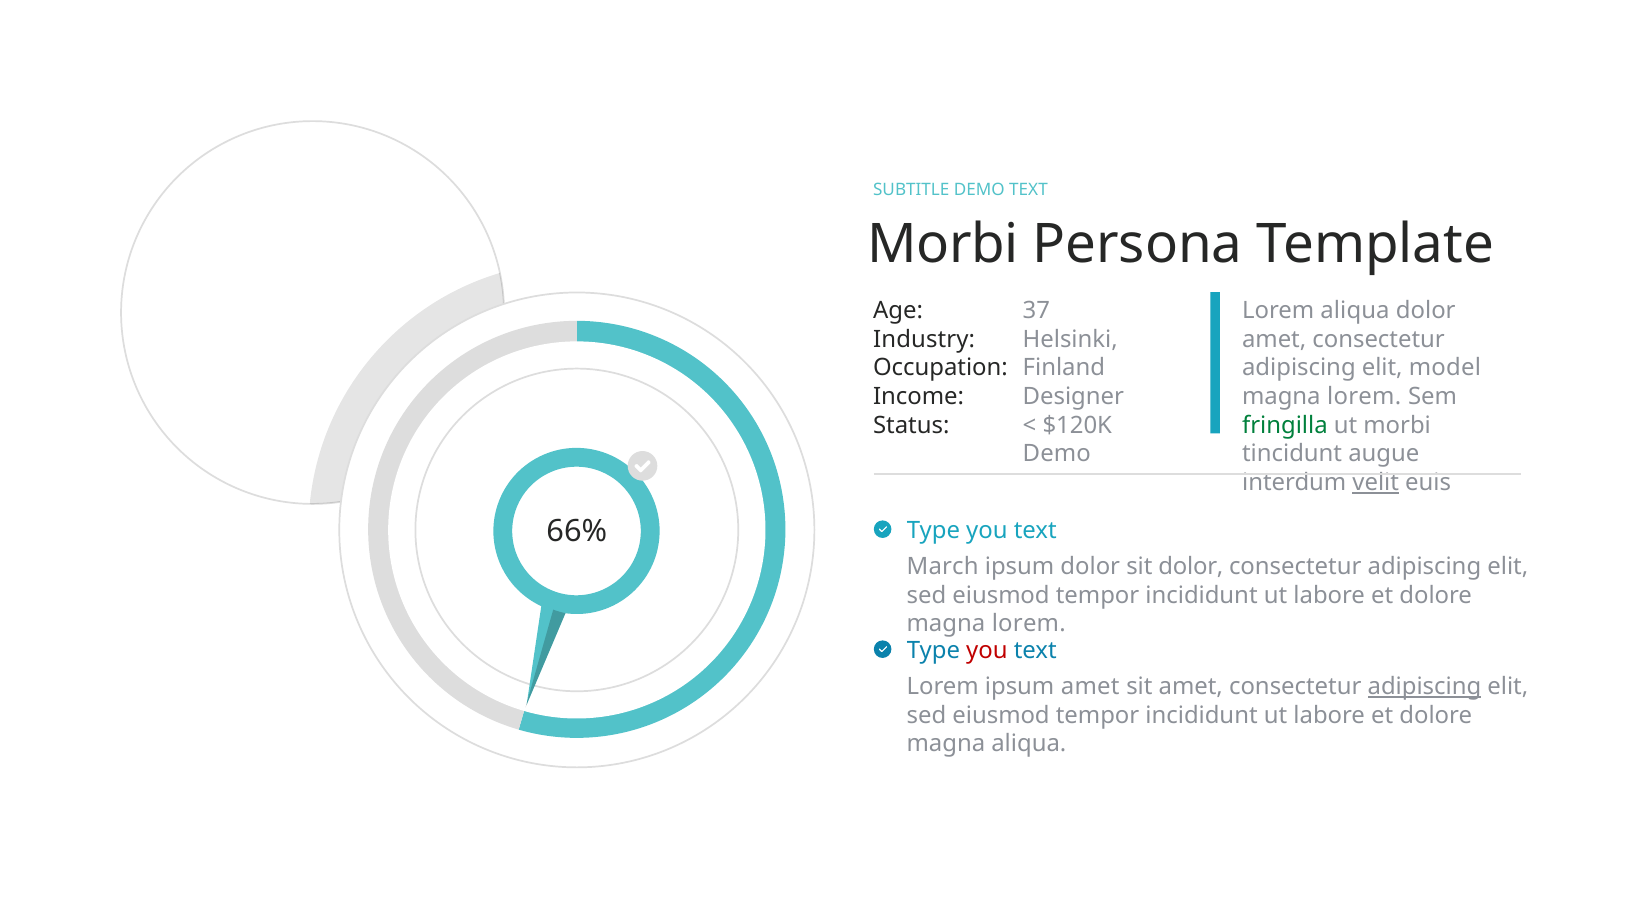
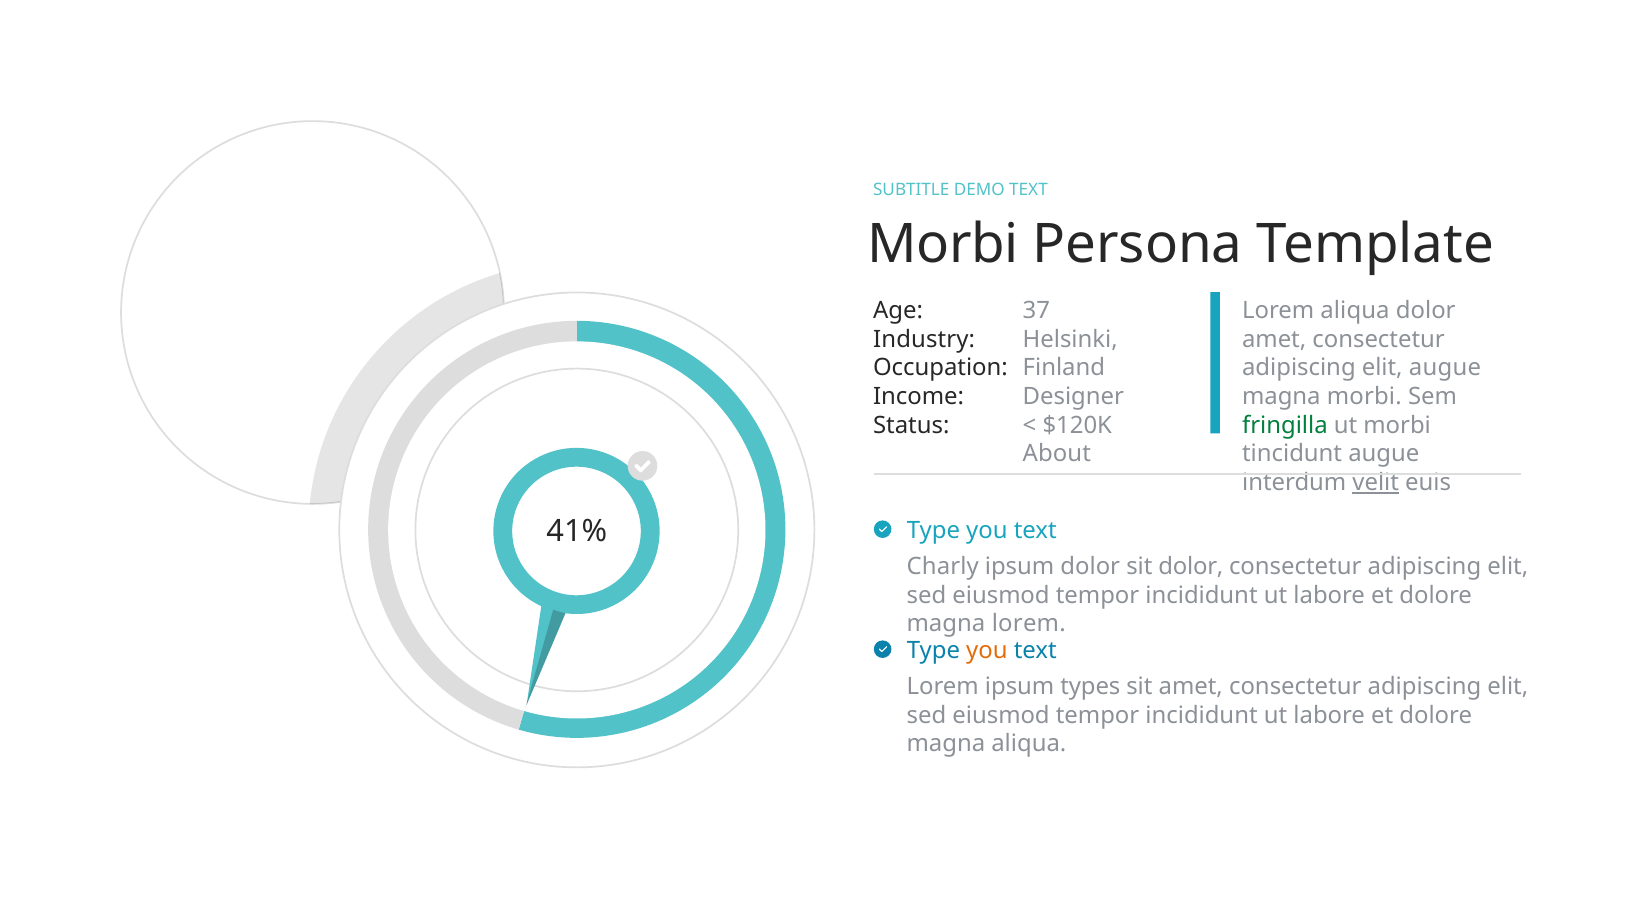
elit model: model -> augue
lorem at (1364, 397): lorem -> morbi
Demo at (1057, 454): Demo -> About
66%: 66% -> 41%
March: March -> Charly
you at (987, 651) colour: red -> orange
ipsum amet: amet -> types
adipiscing at (1424, 687) underline: present -> none
